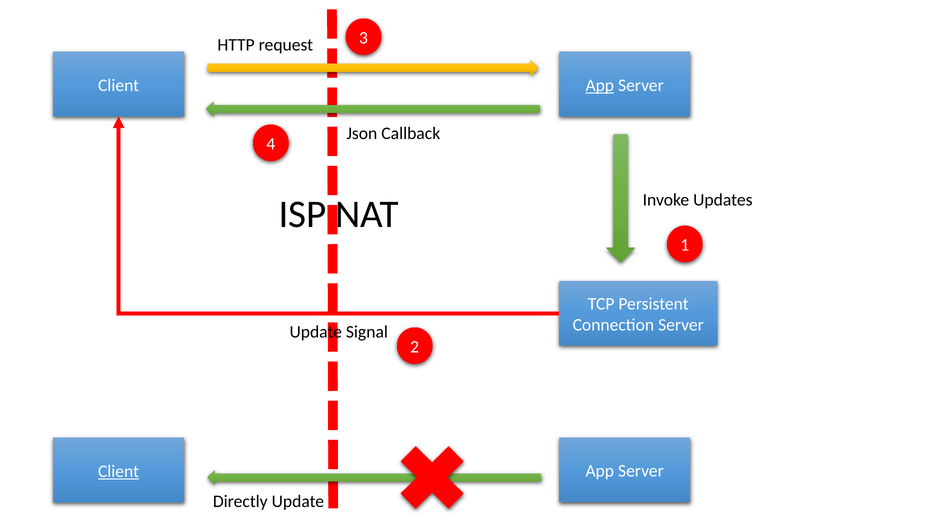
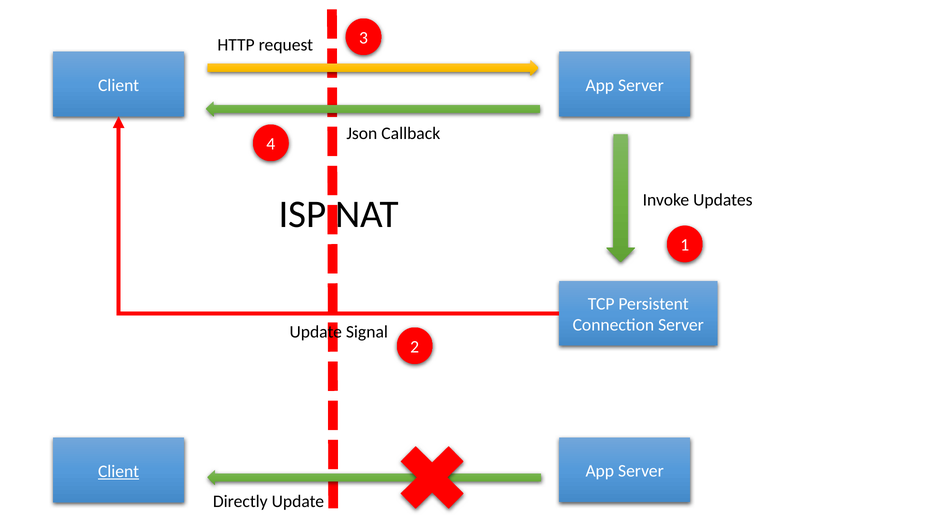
App at (600, 85) underline: present -> none
